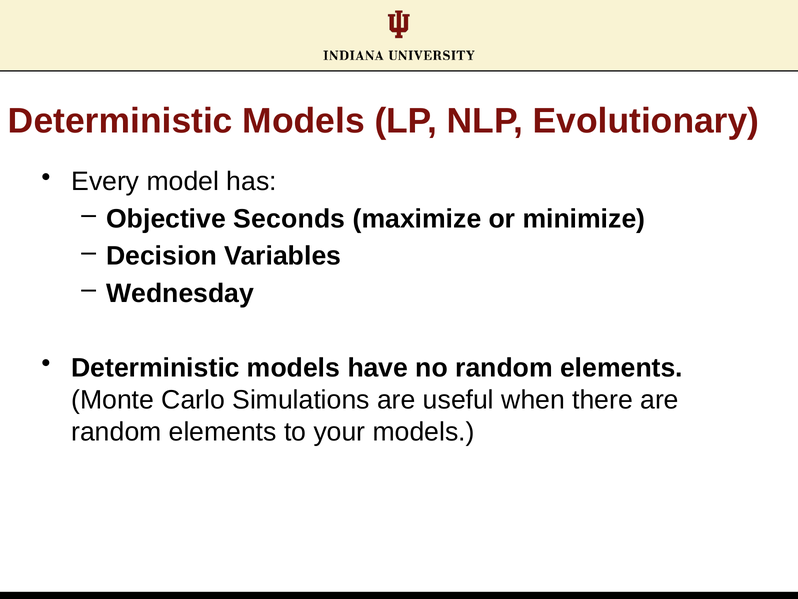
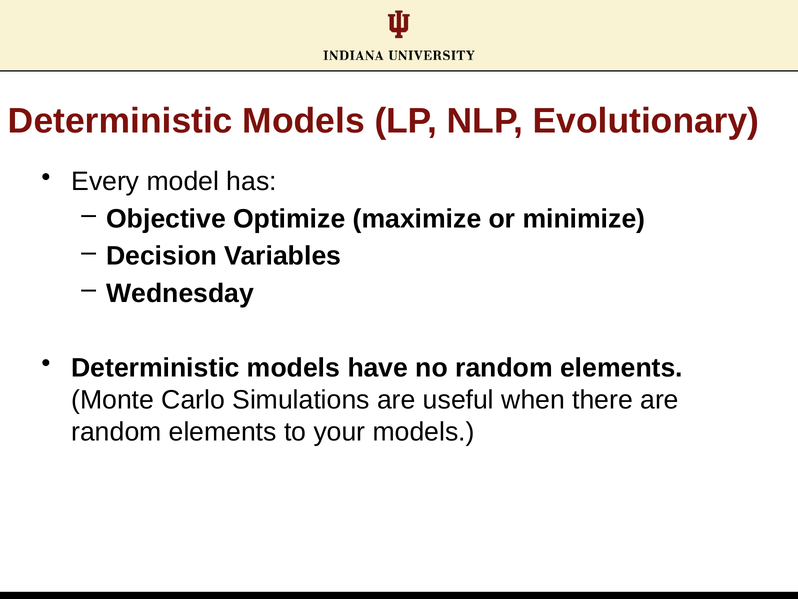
Seconds: Seconds -> Optimize
